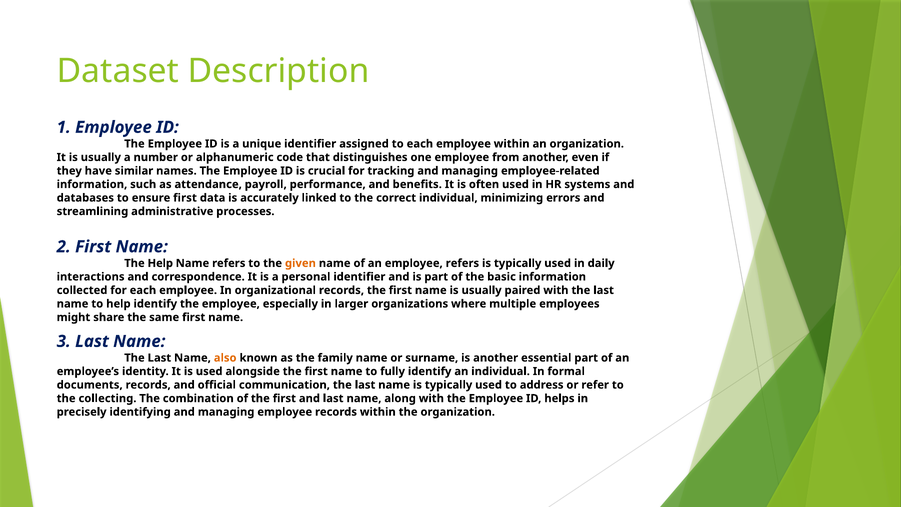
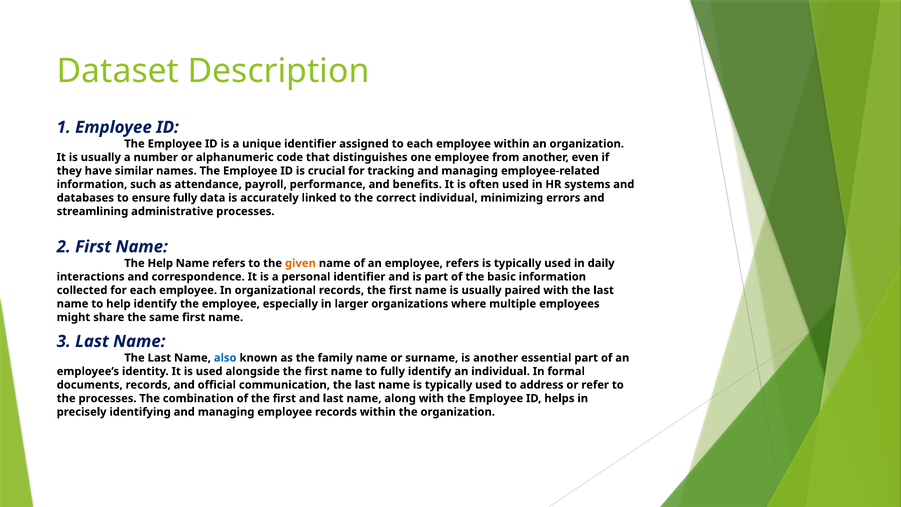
ensure first: first -> fully
also colour: orange -> blue
the collecting: collecting -> processes
